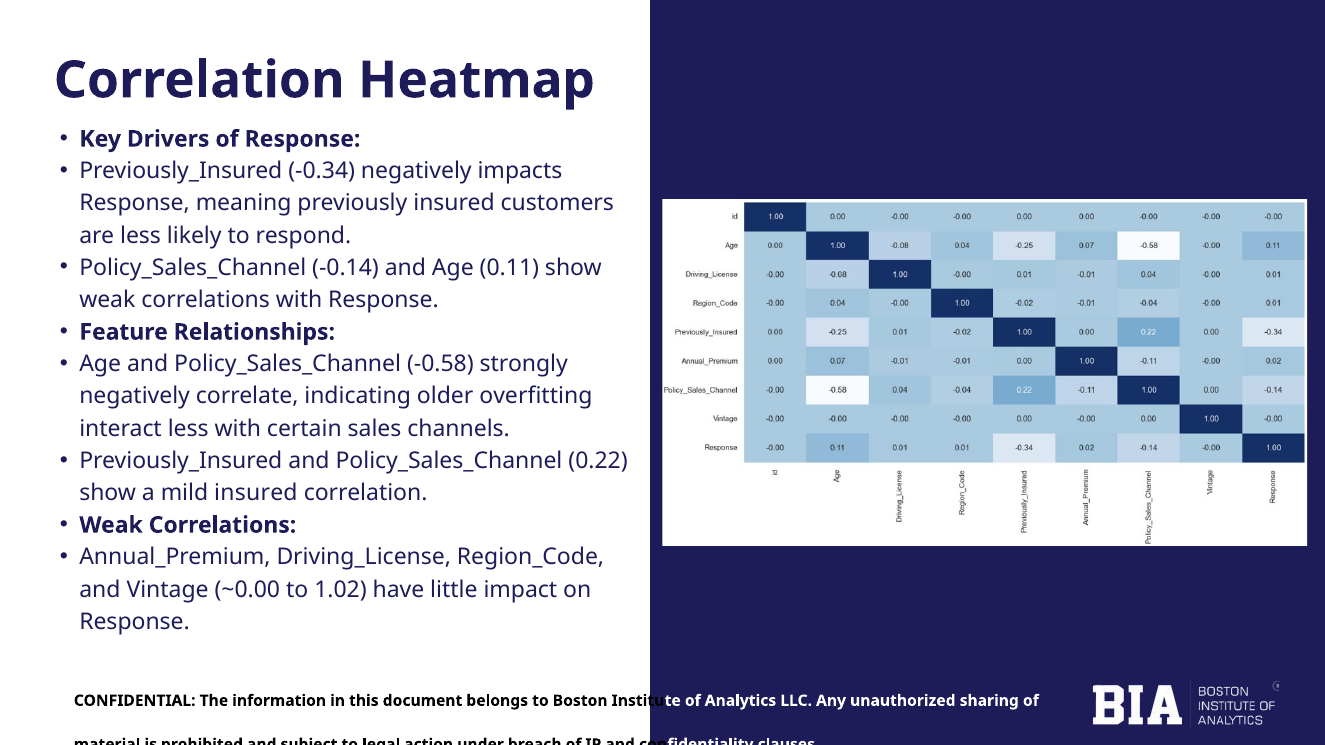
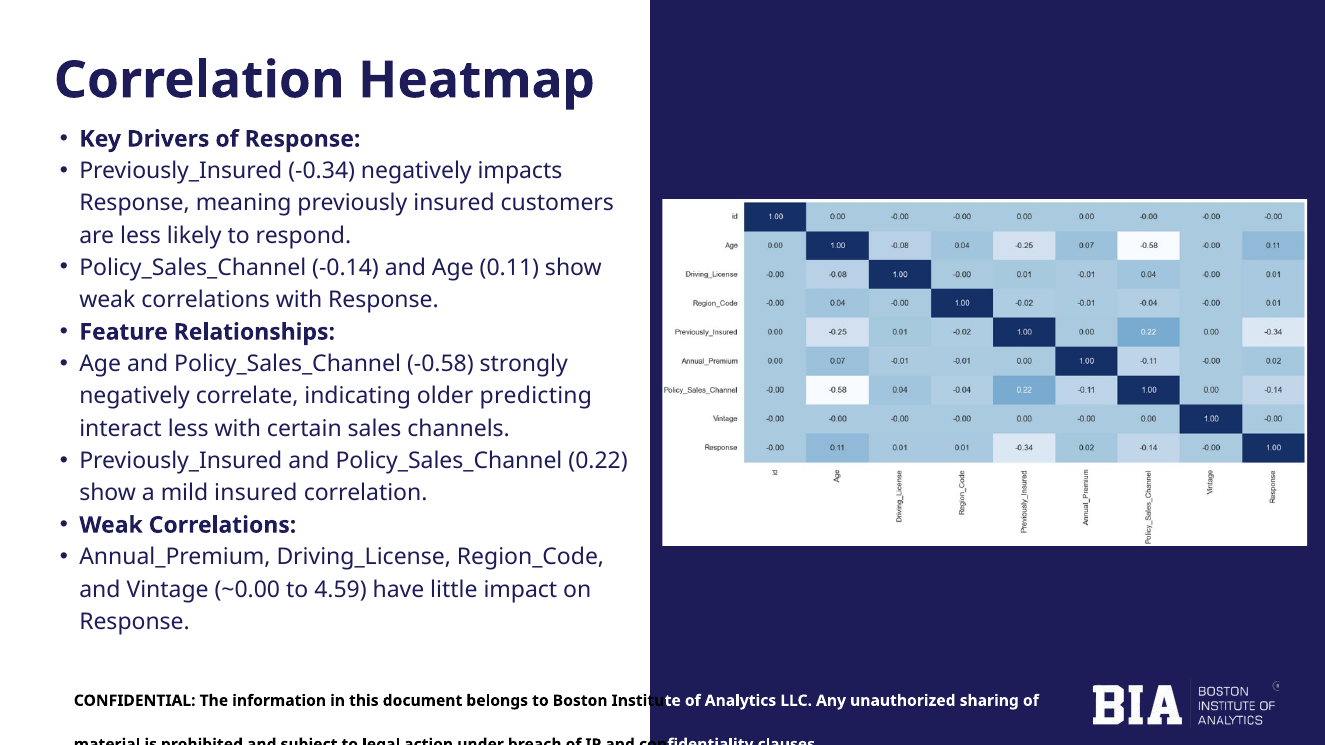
overfitting: overfitting -> predicting
1.02: 1.02 -> 4.59
